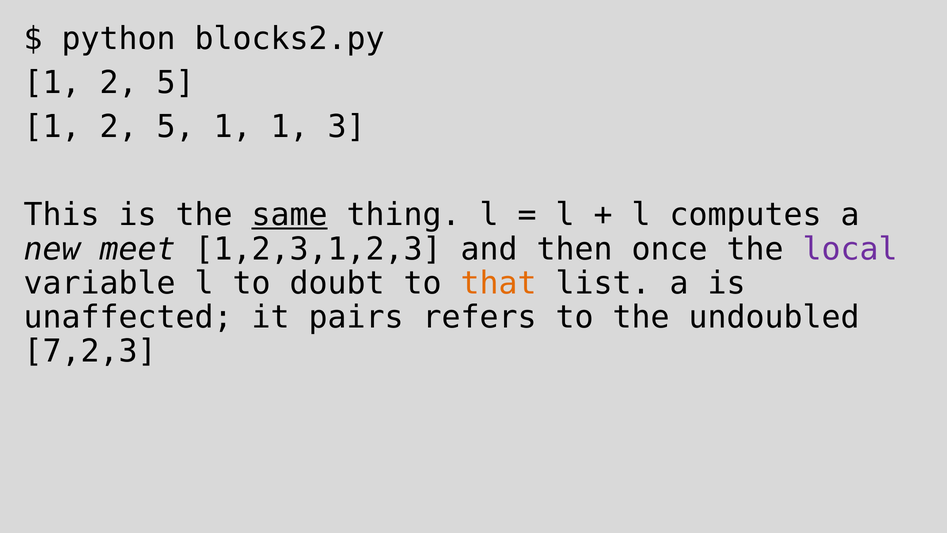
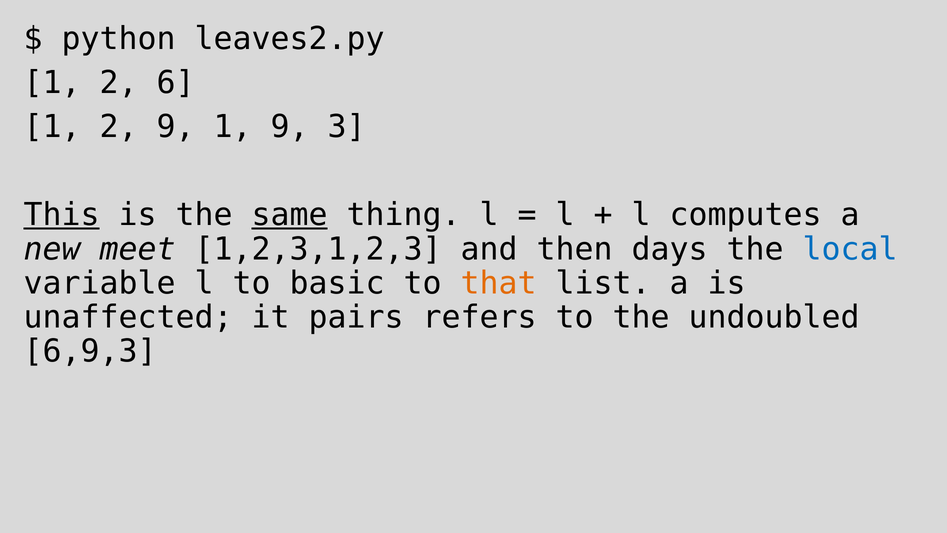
blocks2.py: blocks2.py -> leaves2.py
5 at (176, 83): 5 -> 6
5 at (176, 127): 5 -> 9
1 1: 1 -> 9
This underline: none -> present
once: once -> days
local colour: purple -> blue
doubt: doubt -> basic
7,2,3: 7,2,3 -> 6,9,3
